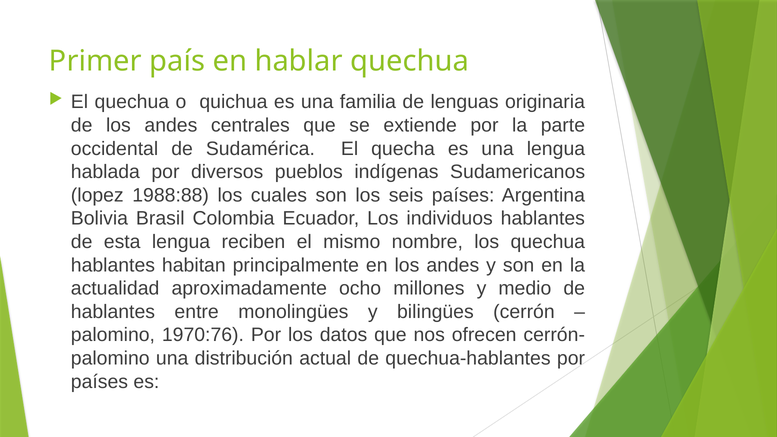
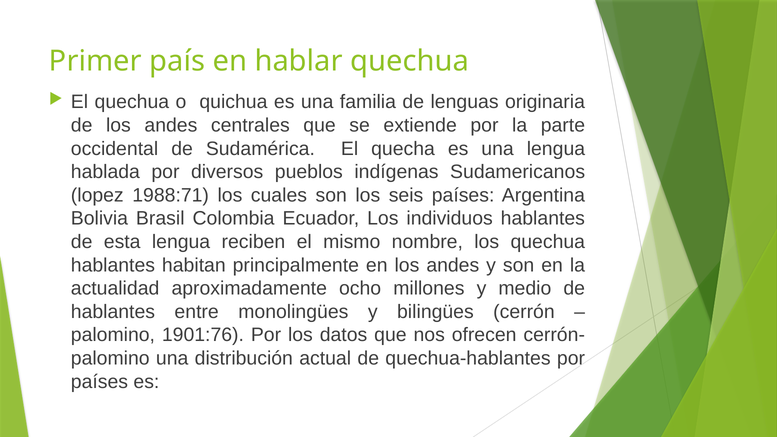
1988:88: 1988:88 -> 1988:71
1970:76: 1970:76 -> 1901:76
